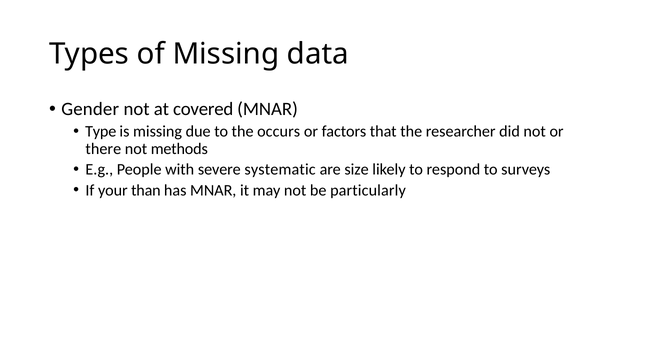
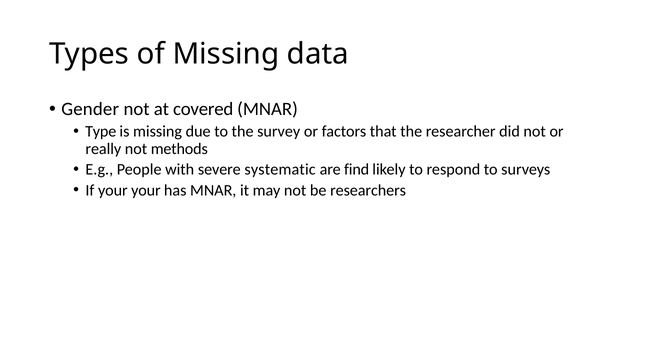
occurs: occurs -> survey
there: there -> really
size: size -> find
your than: than -> your
particularly: particularly -> researchers
